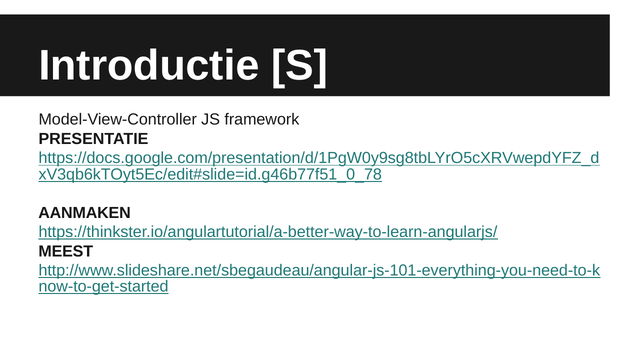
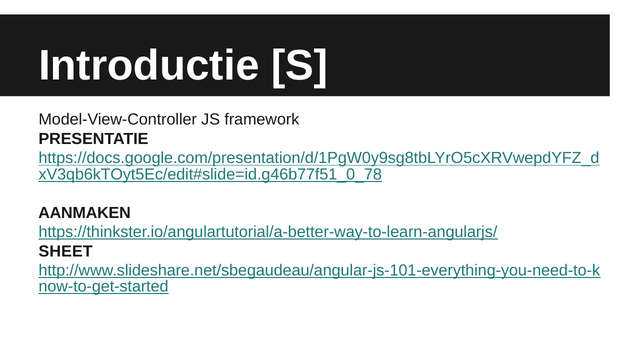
MEEST: MEEST -> SHEET
